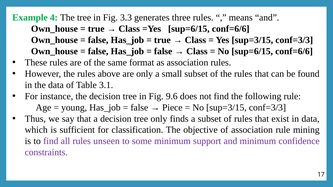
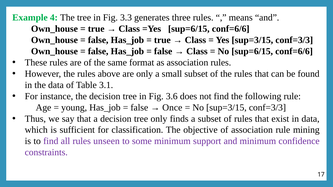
9.6: 9.6 -> 3.6
Piece: Piece -> Once
